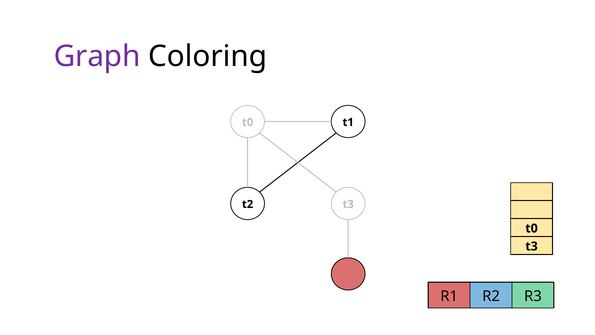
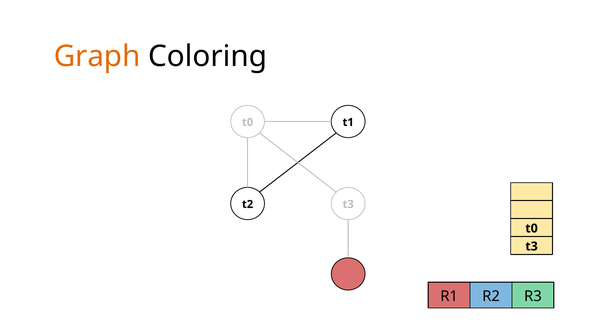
Graph colour: purple -> orange
